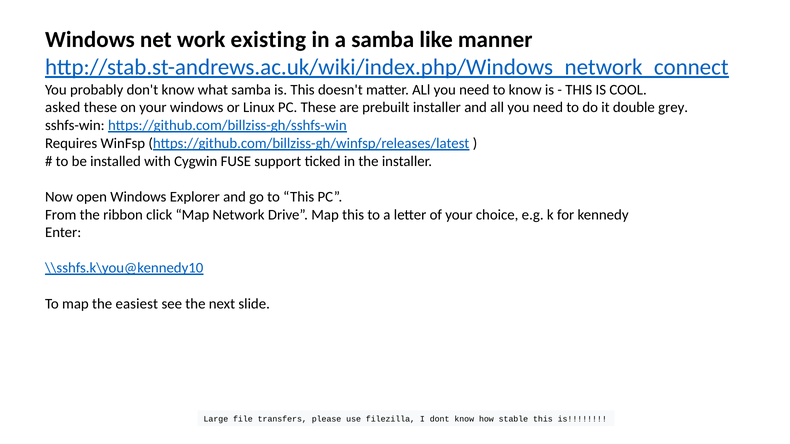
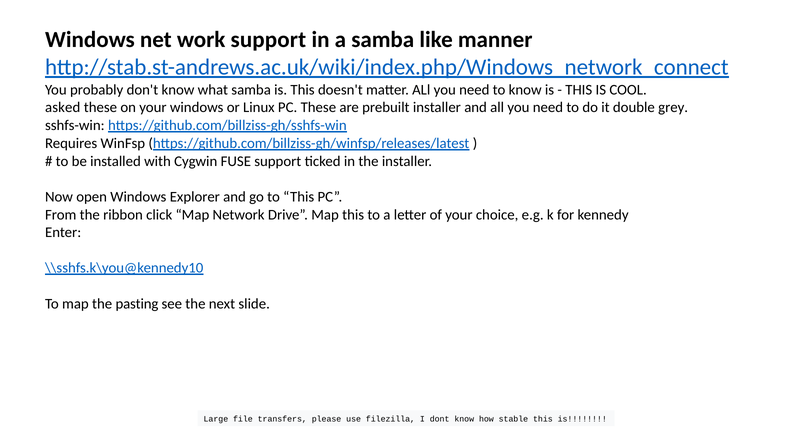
work existing: existing -> support
easiest: easiest -> pasting
